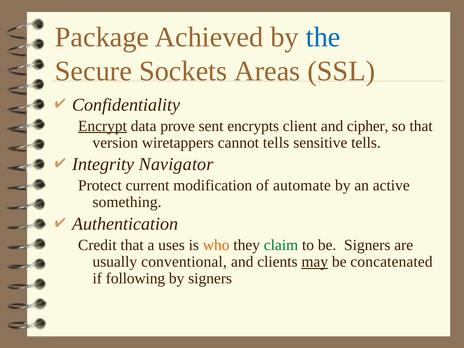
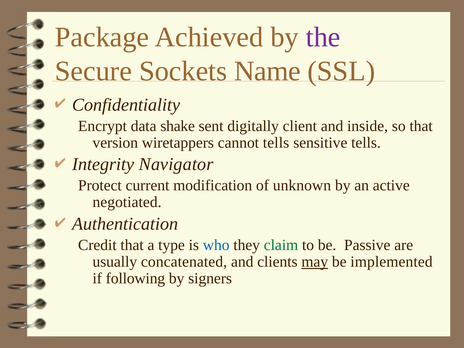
the colour: blue -> purple
Areas: Areas -> Name
Encrypt underline: present -> none
prove: prove -> shake
encrypts: encrypts -> digitally
cipher: cipher -> inside
automate: automate -> unknown
something: something -> negotiated
uses: uses -> type
who colour: orange -> blue
be Signers: Signers -> Passive
conventional: conventional -> concatenated
concatenated: concatenated -> implemented
